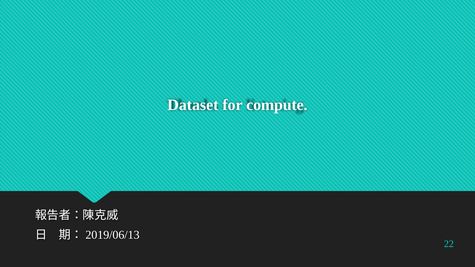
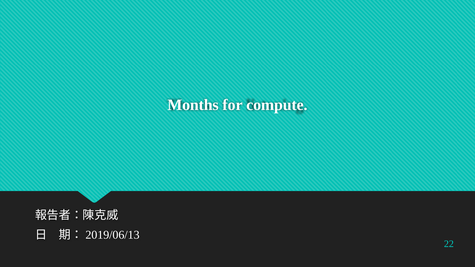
Dataset: Dataset -> Months
